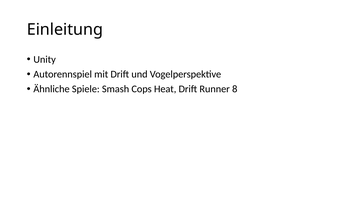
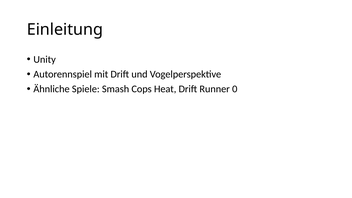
8: 8 -> 0
